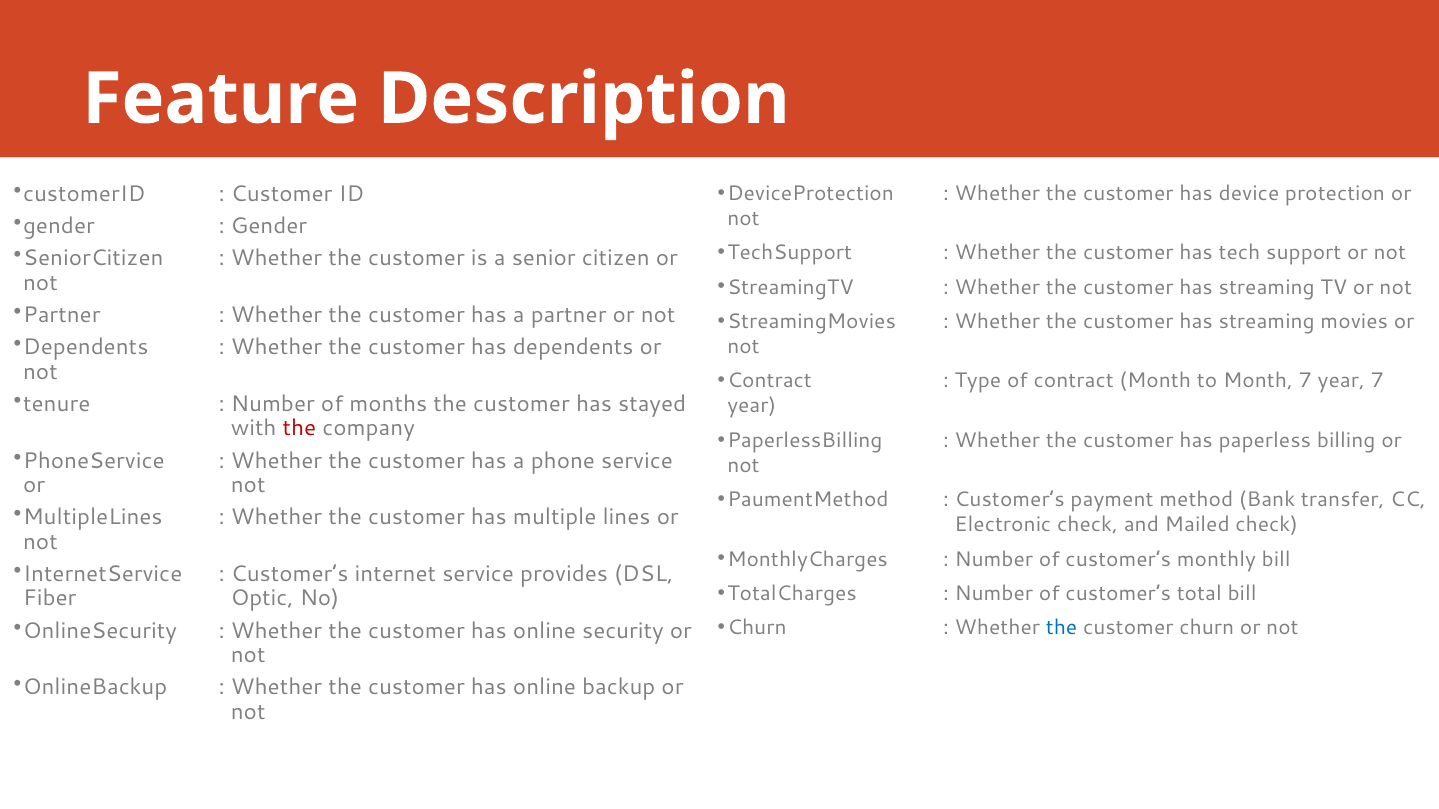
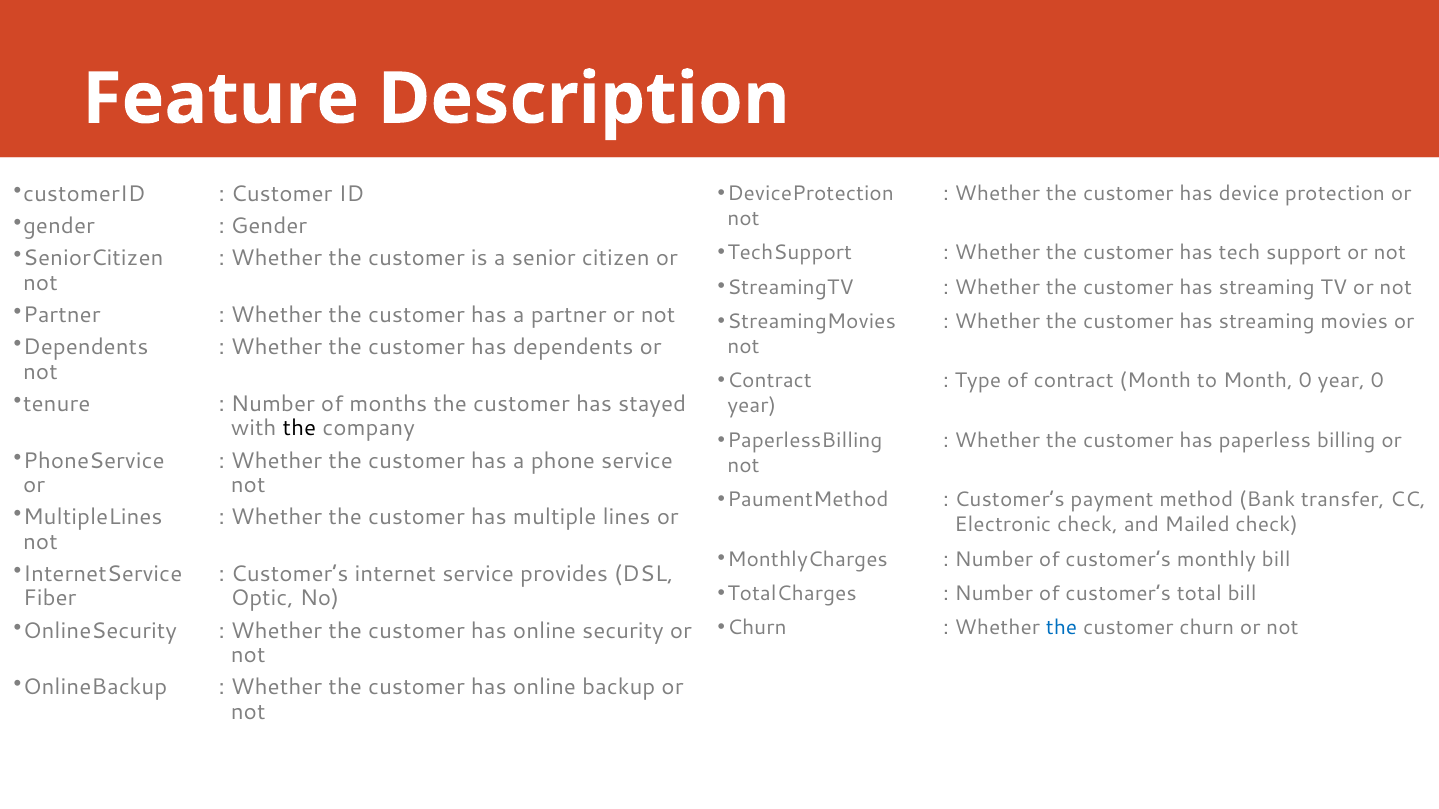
Month 7: 7 -> 0
year 7: 7 -> 0
the at (300, 429) colour: red -> black
